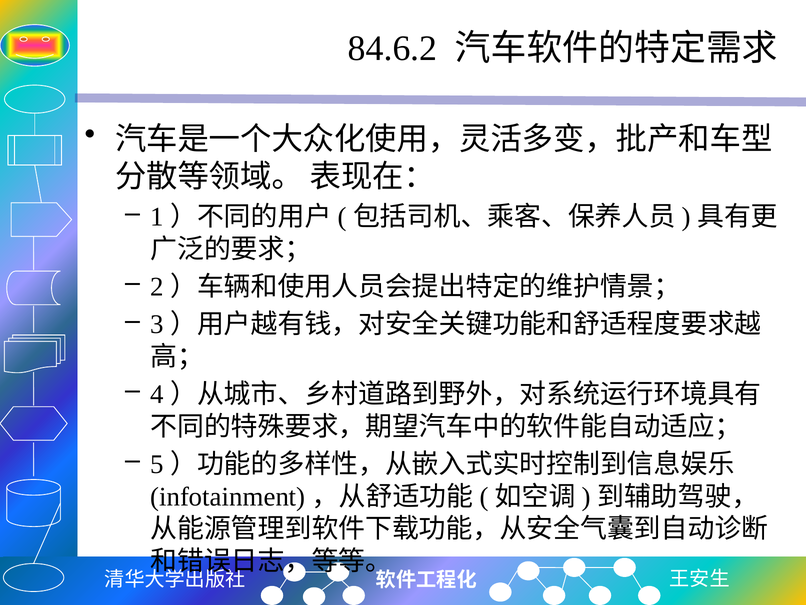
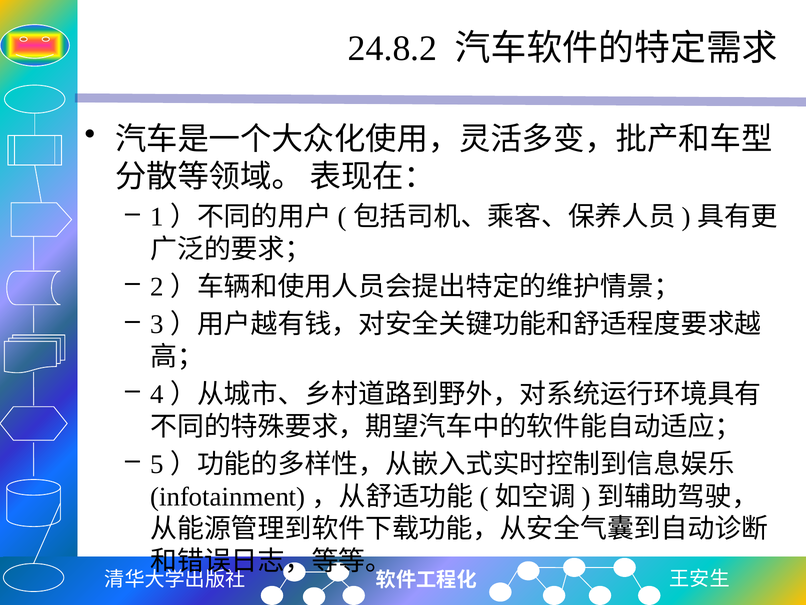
84.6.2: 84.6.2 -> 24.8.2
